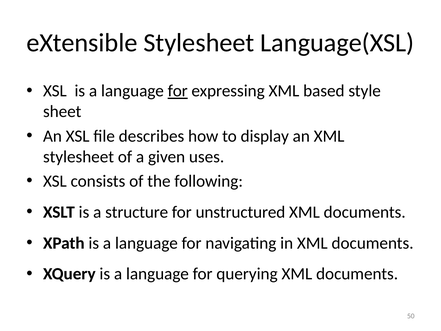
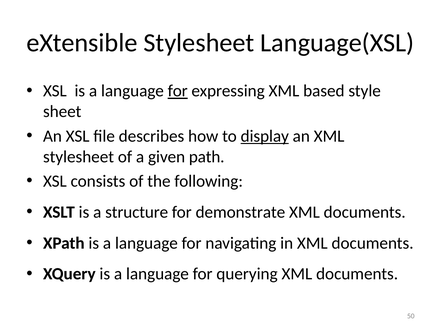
display underline: none -> present
uses: uses -> path
unstructured: unstructured -> demonstrate
